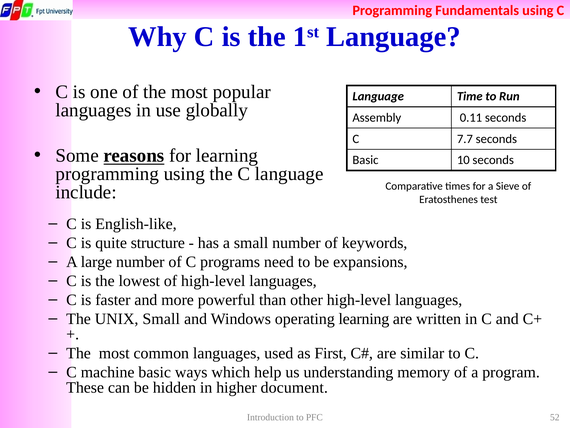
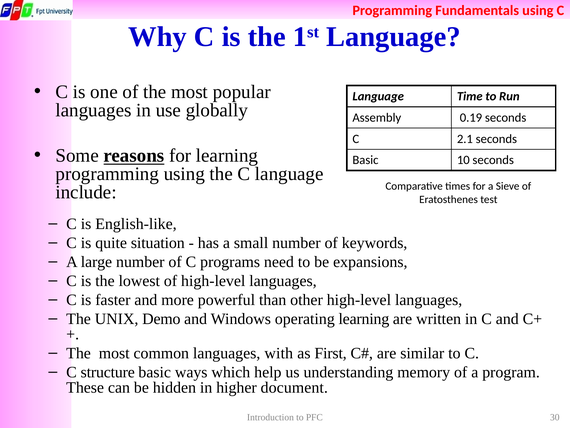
0.11: 0.11 -> 0.19
7.7: 7.7 -> 2.1
structure: structure -> situation
UNIX Small: Small -> Demo
used: used -> with
machine: machine -> structure
52: 52 -> 30
